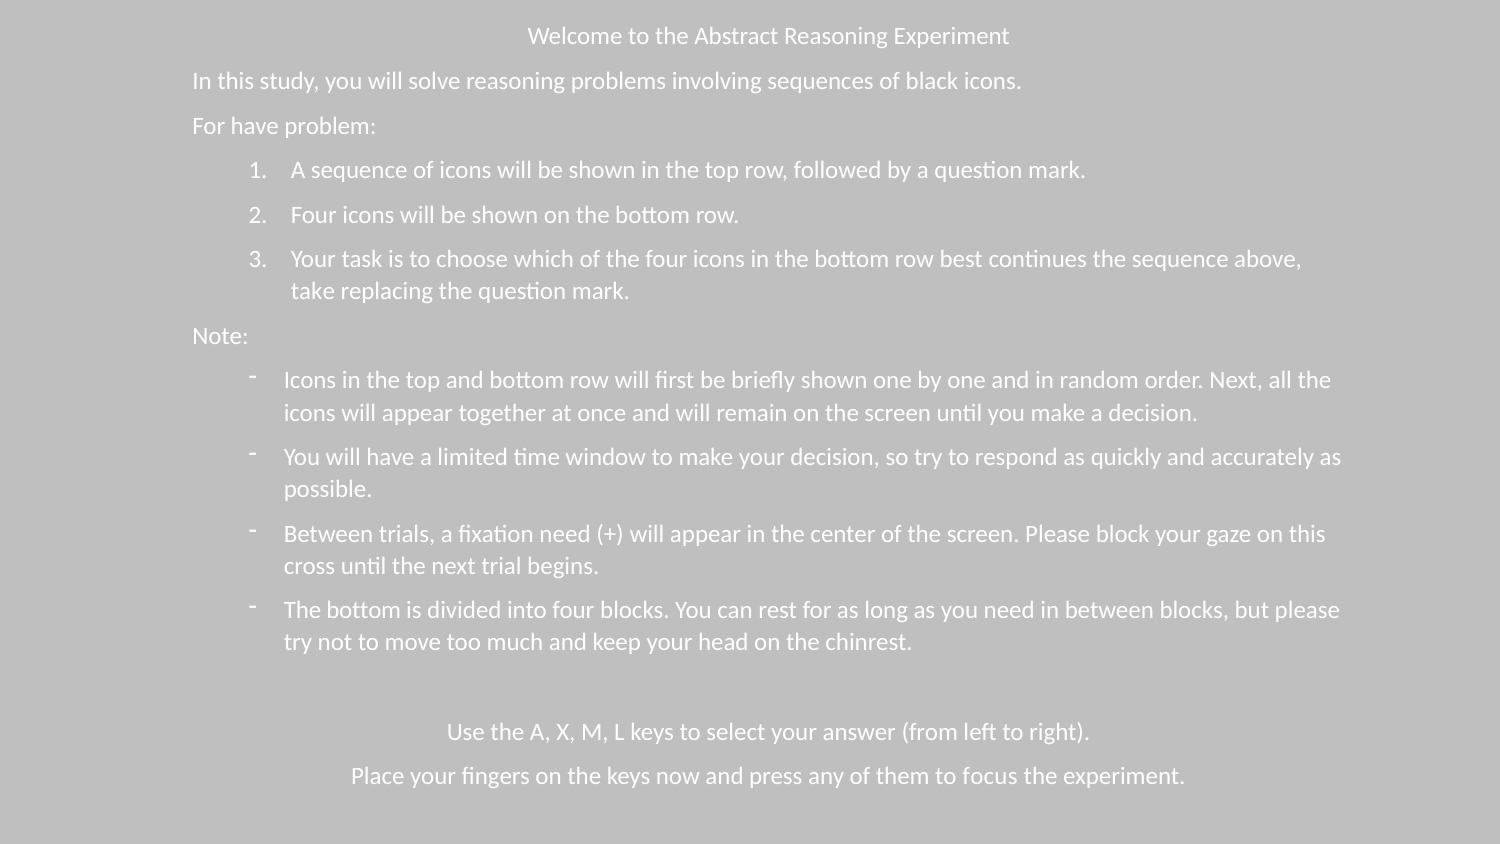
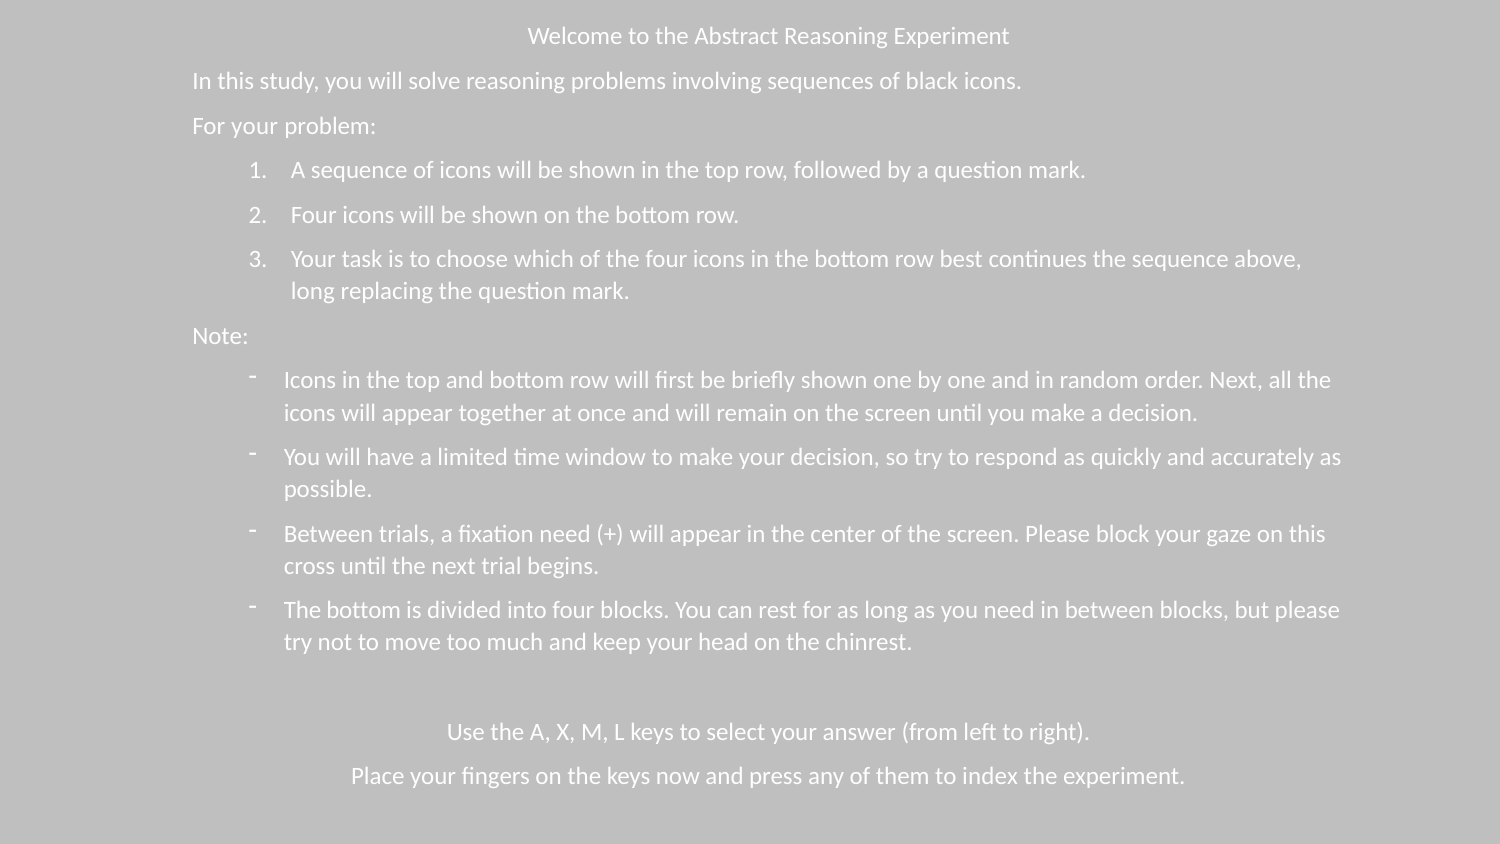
For have: have -> your
take at (313, 291): take -> long
focus: focus -> index
